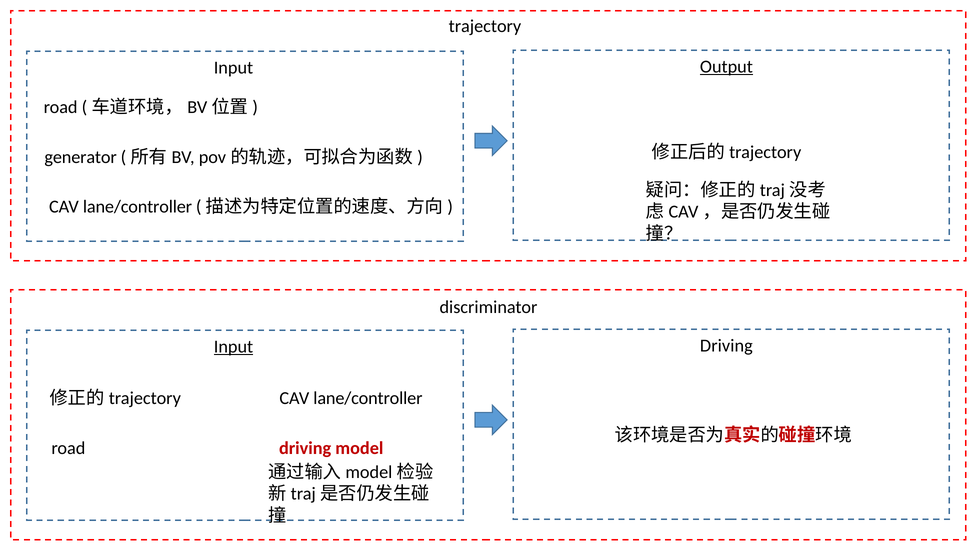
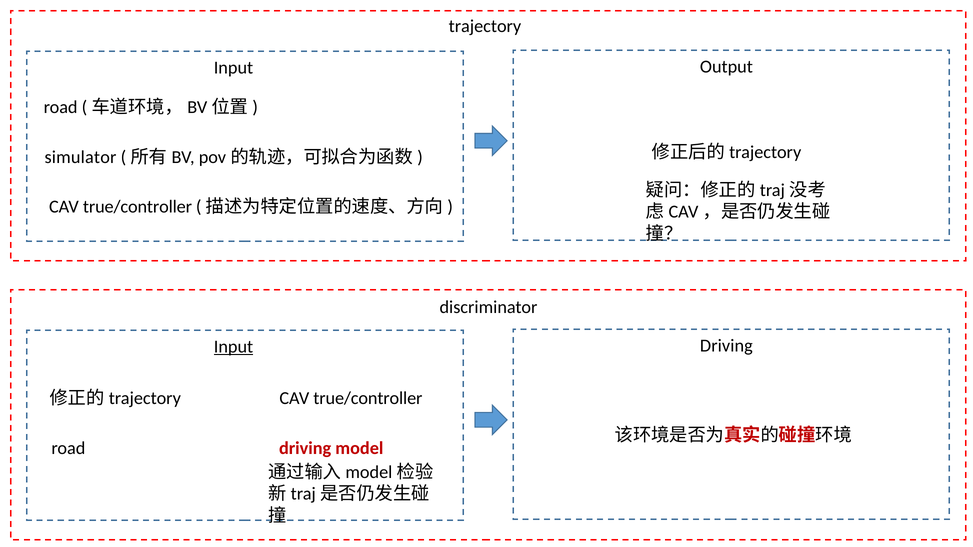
Output underline: present -> none
generator: generator -> simulator
lane/controller at (138, 207): lane/controller -> true/controller
lane/controller at (368, 399): lane/controller -> true/controller
